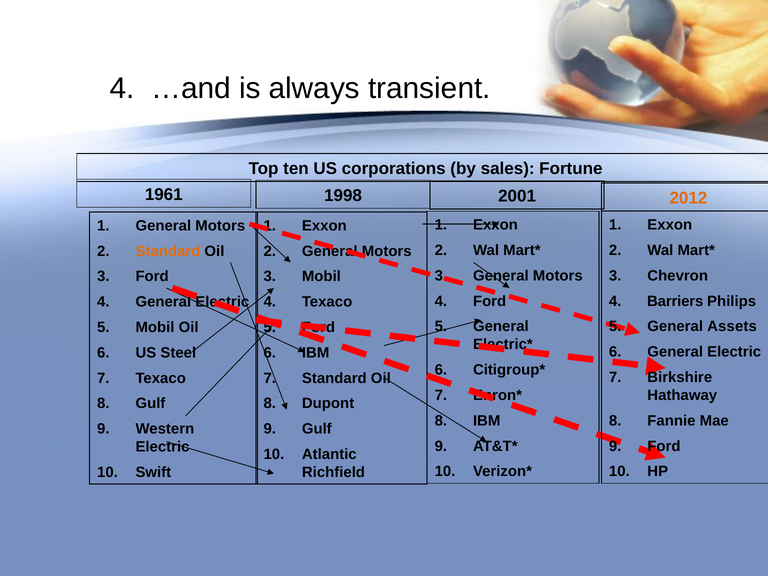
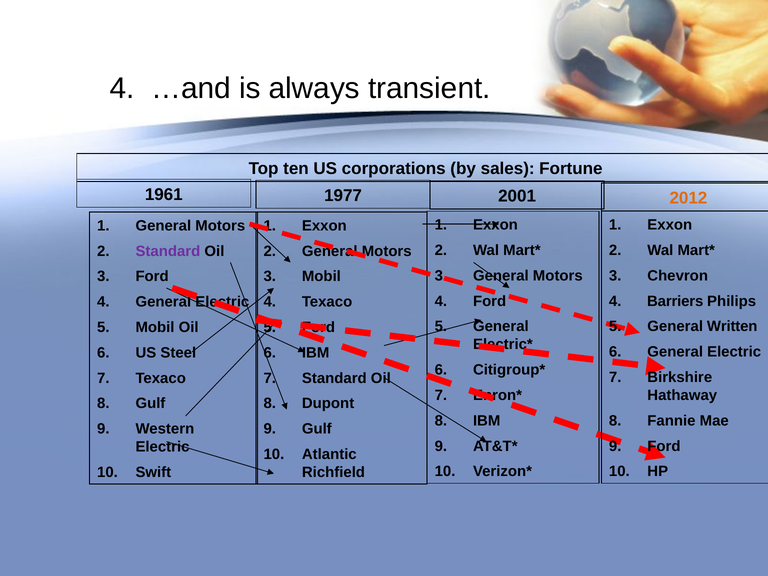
1998: 1998 -> 1977
Standard at (168, 251) colour: orange -> purple
Assets: Assets -> Written
